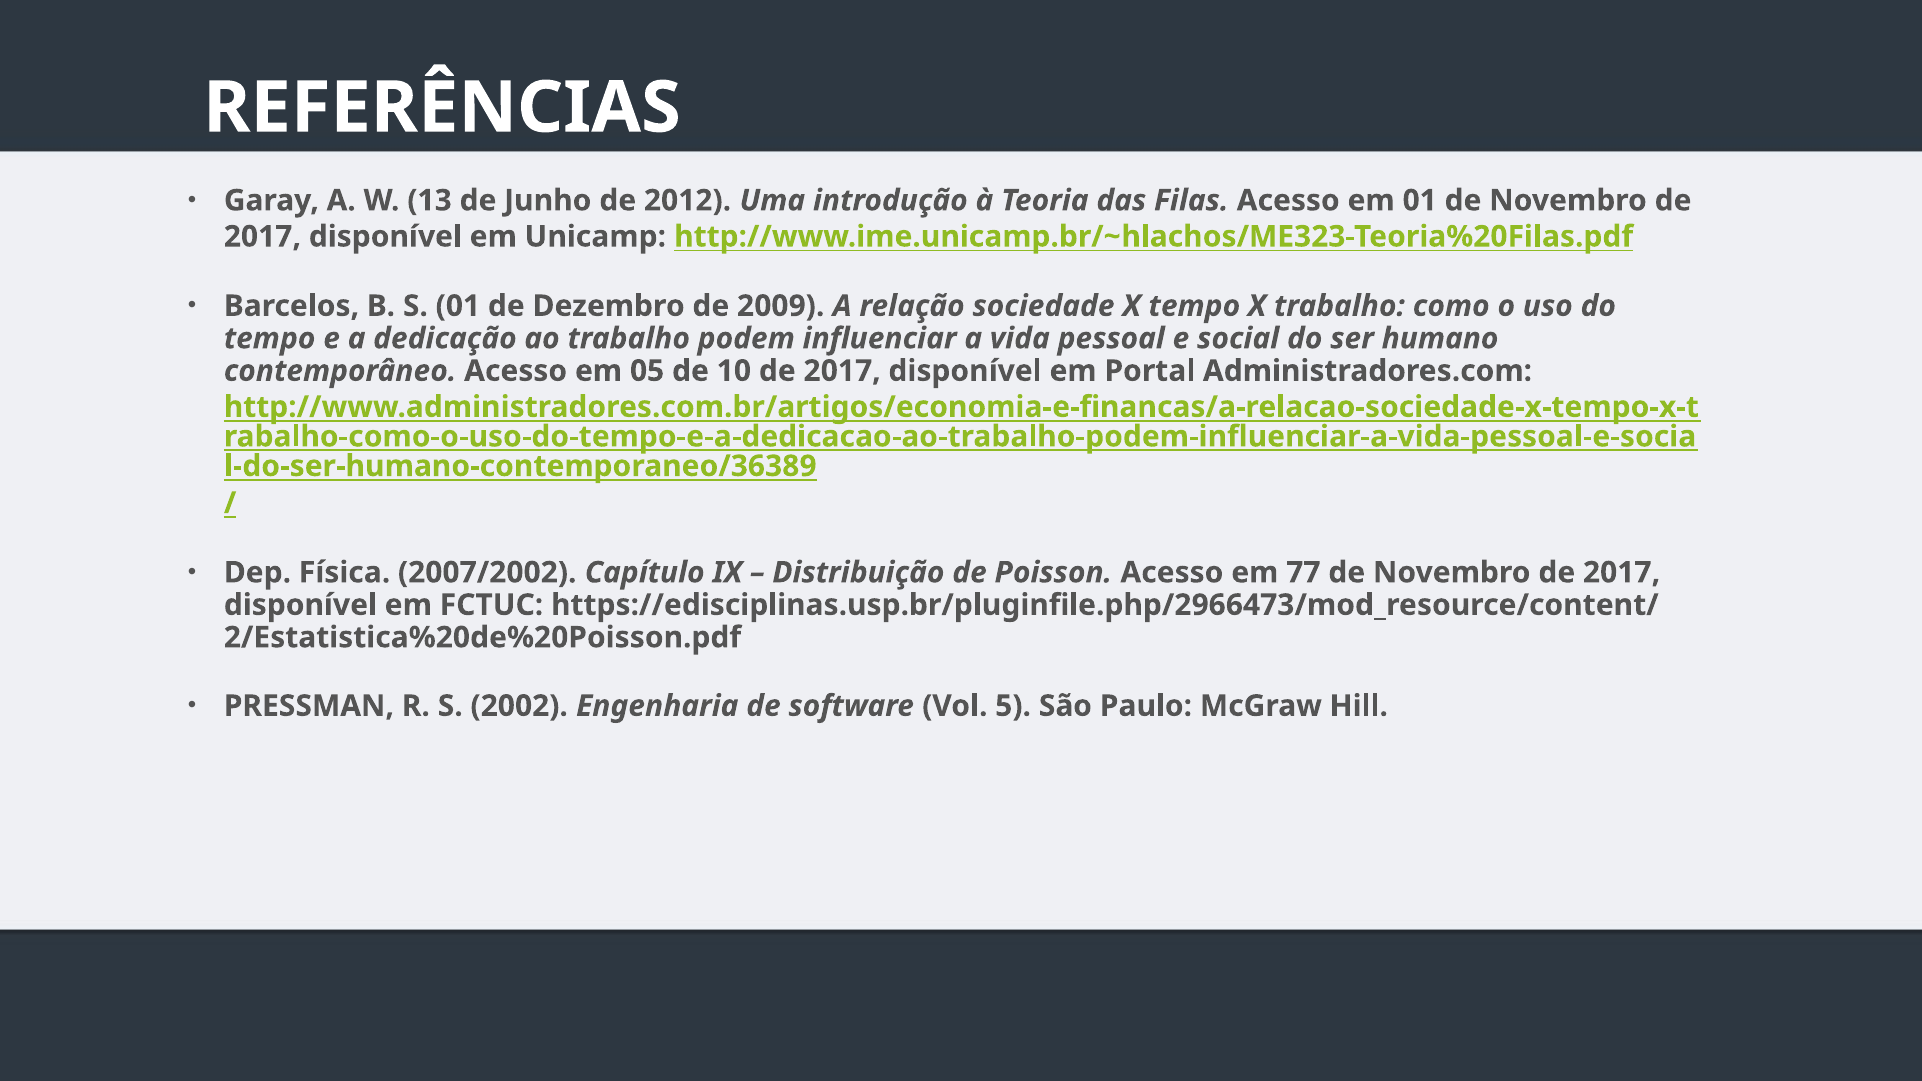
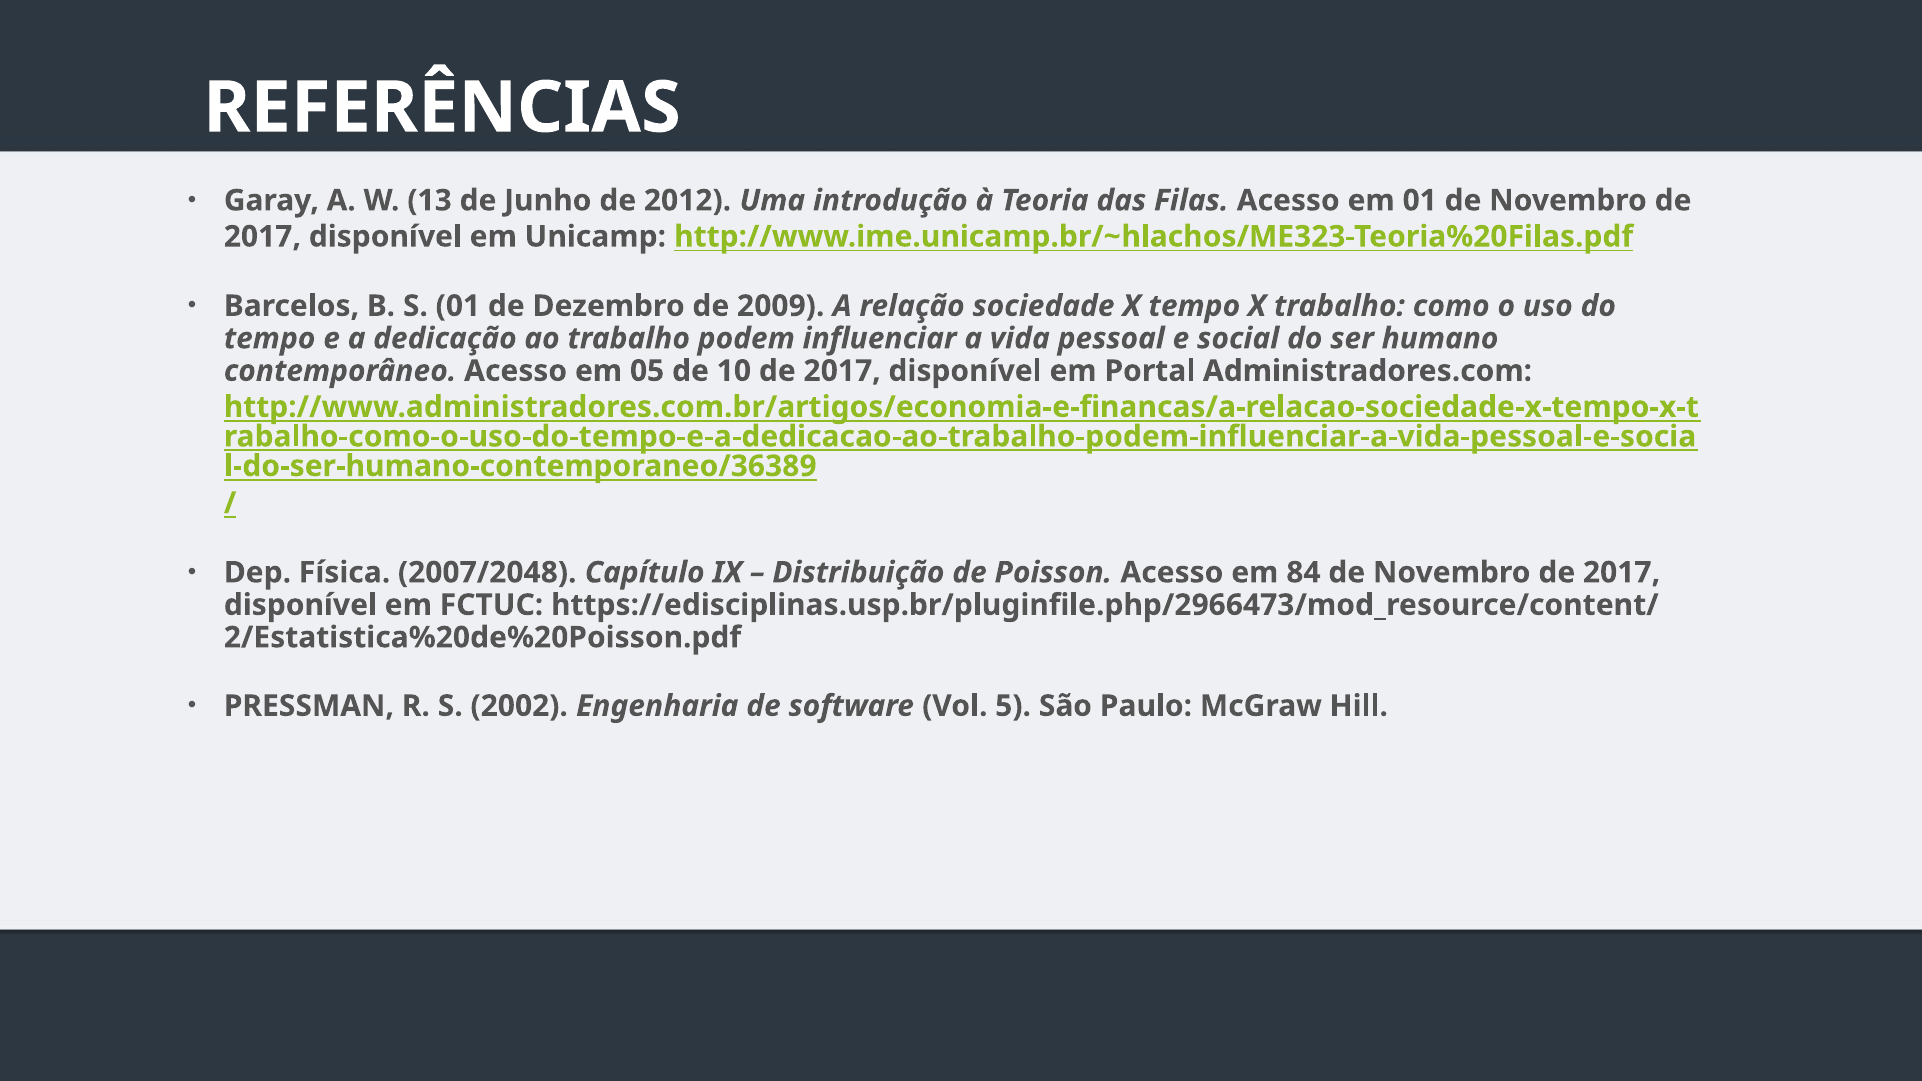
2007/2002: 2007/2002 -> 2007/2048
77: 77 -> 84
